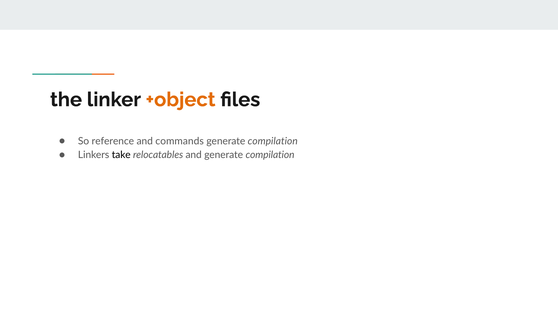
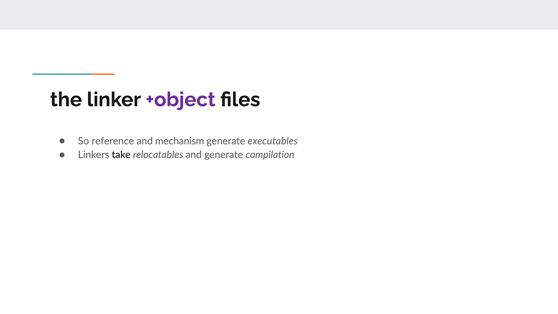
+object colour: orange -> purple
commands: commands -> mechanism
compilation at (273, 141): compilation -> executables
